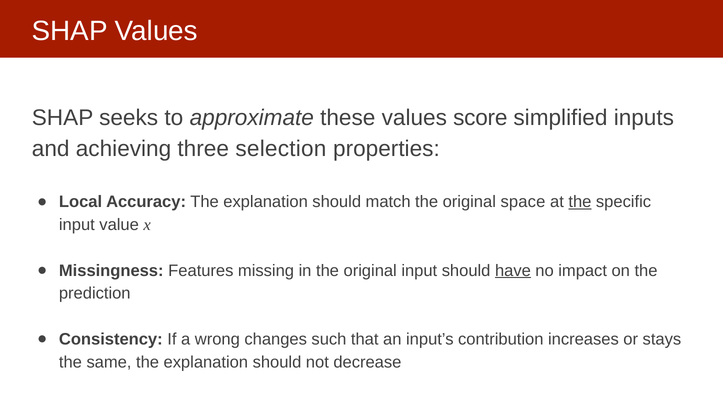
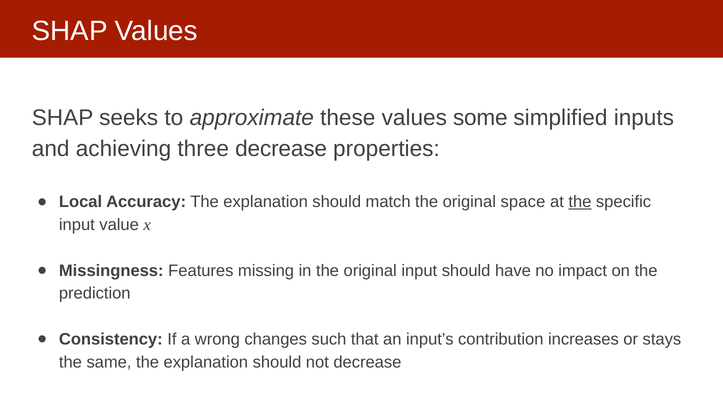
score: score -> some
three selection: selection -> decrease
have underline: present -> none
